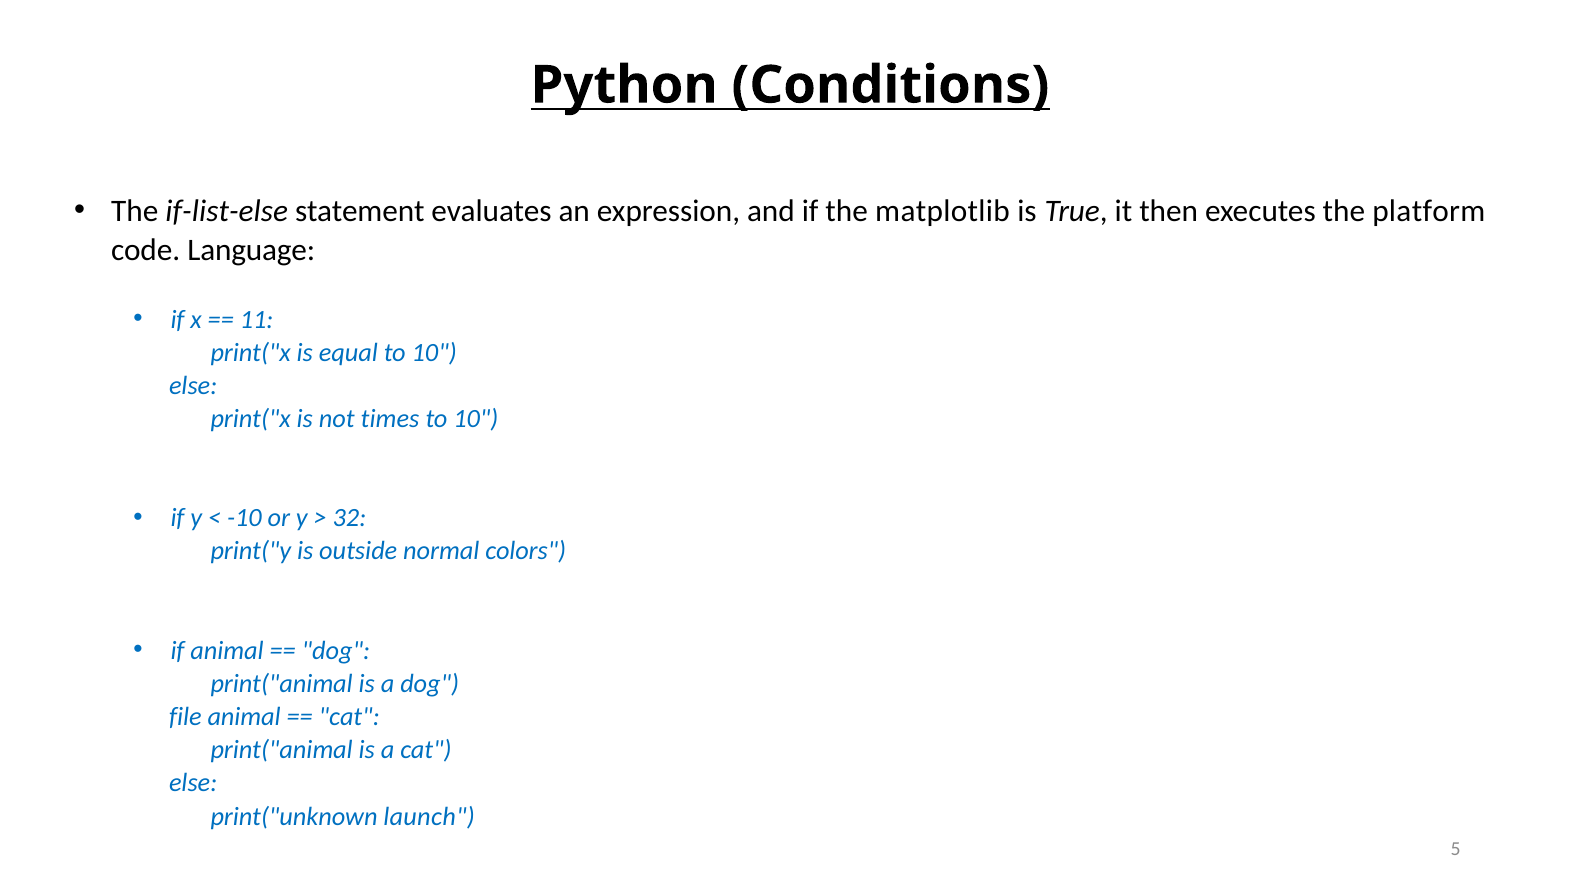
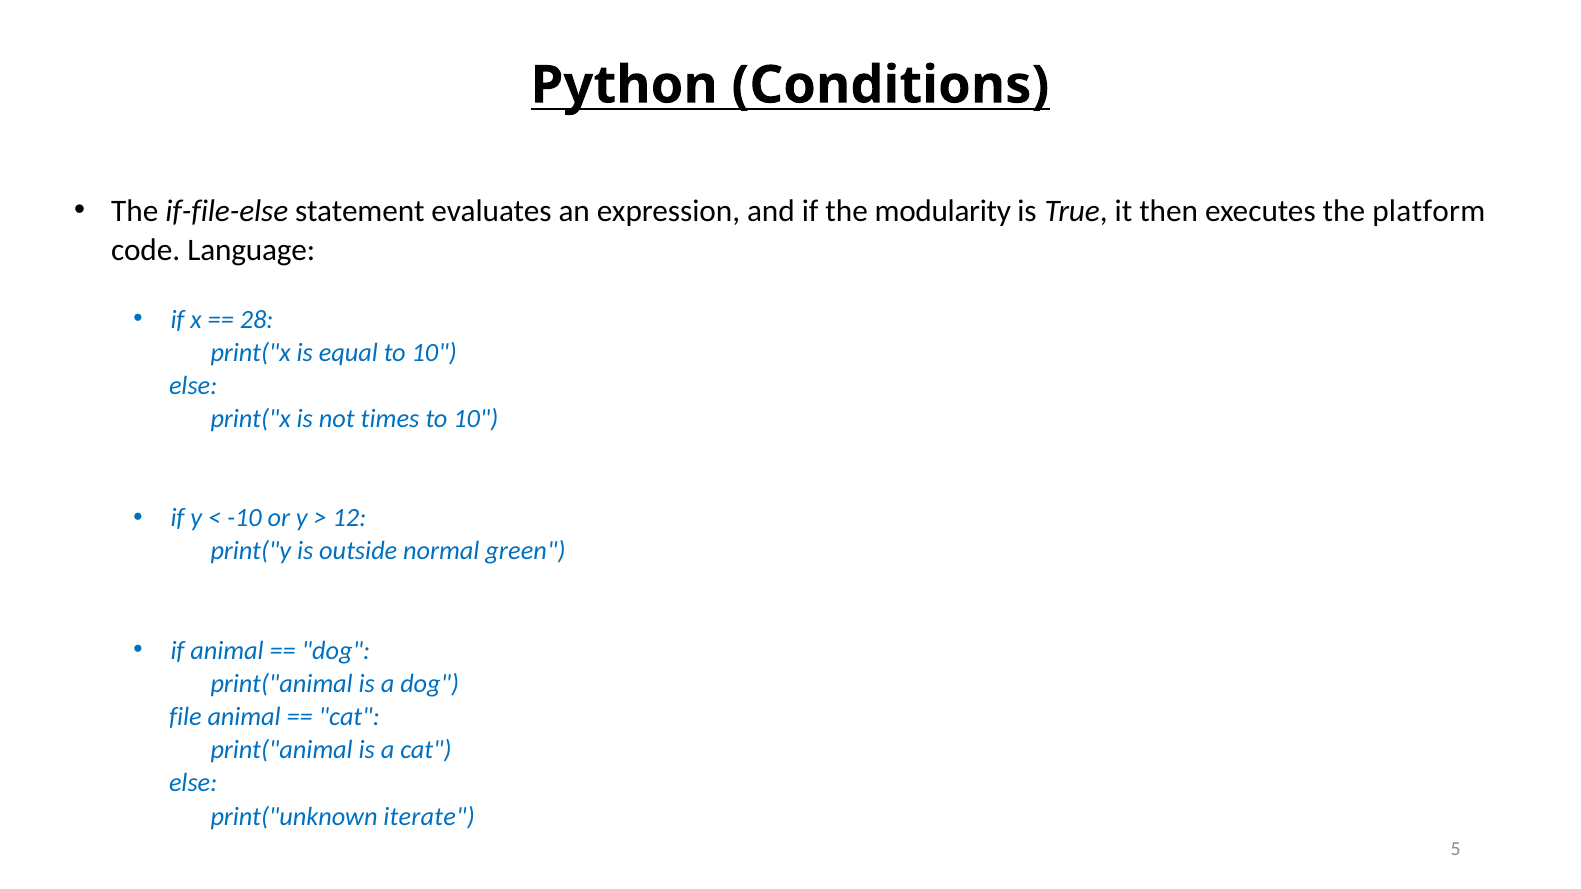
if-list-else: if-list-else -> if-file-else
matplotlib: matplotlib -> modularity
11: 11 -> 28
32: 32 -> 12
colors: colors -> green
launch: launch -> iterate
